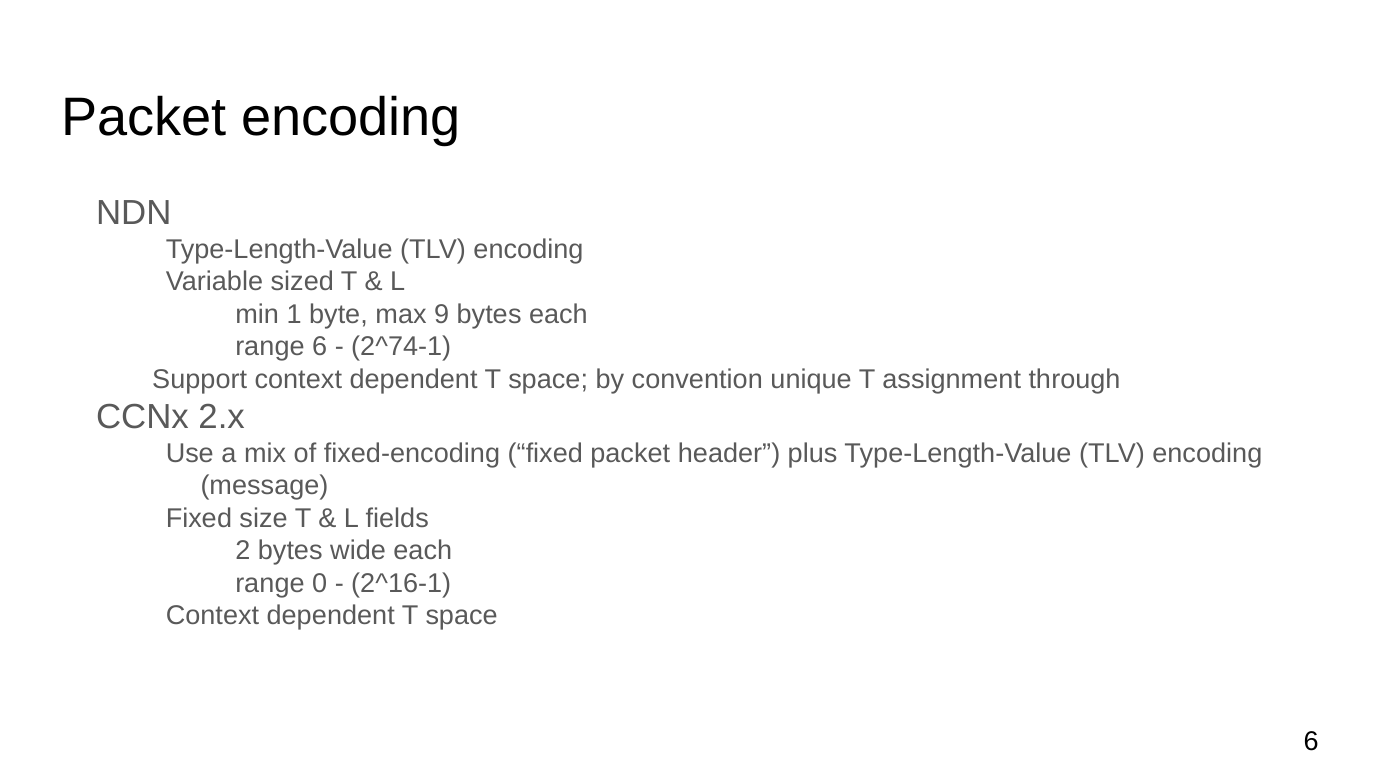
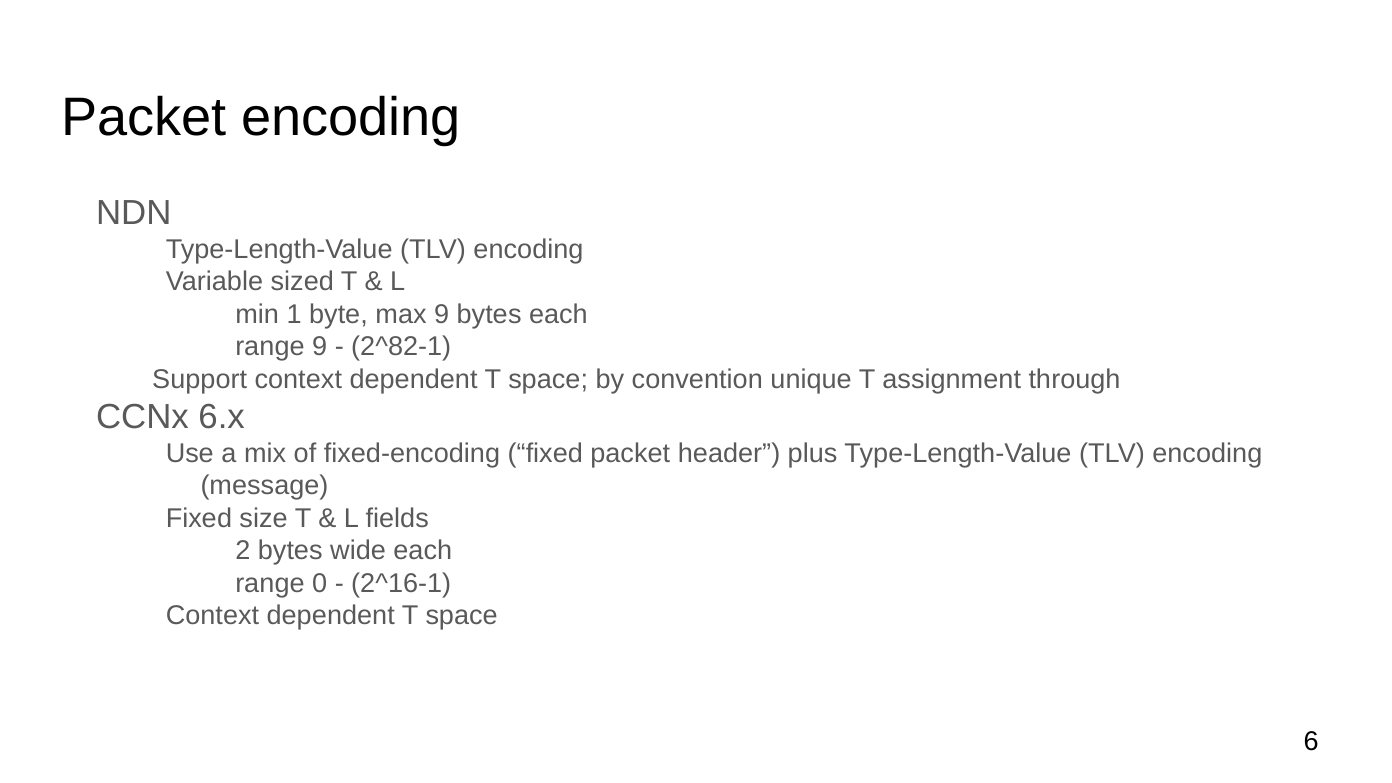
range 6: 6 -> 9
2^74-1: 2^74-1 -> 2^82-1
2.x: 2.x -> 6.x
